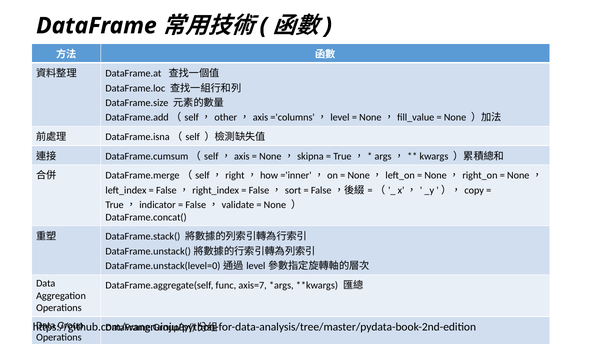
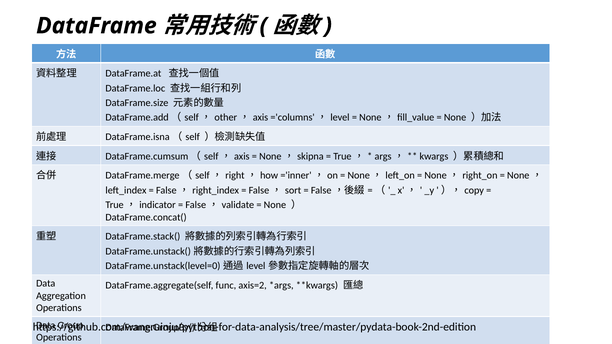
axis=7: axis=7 -> axis=2
